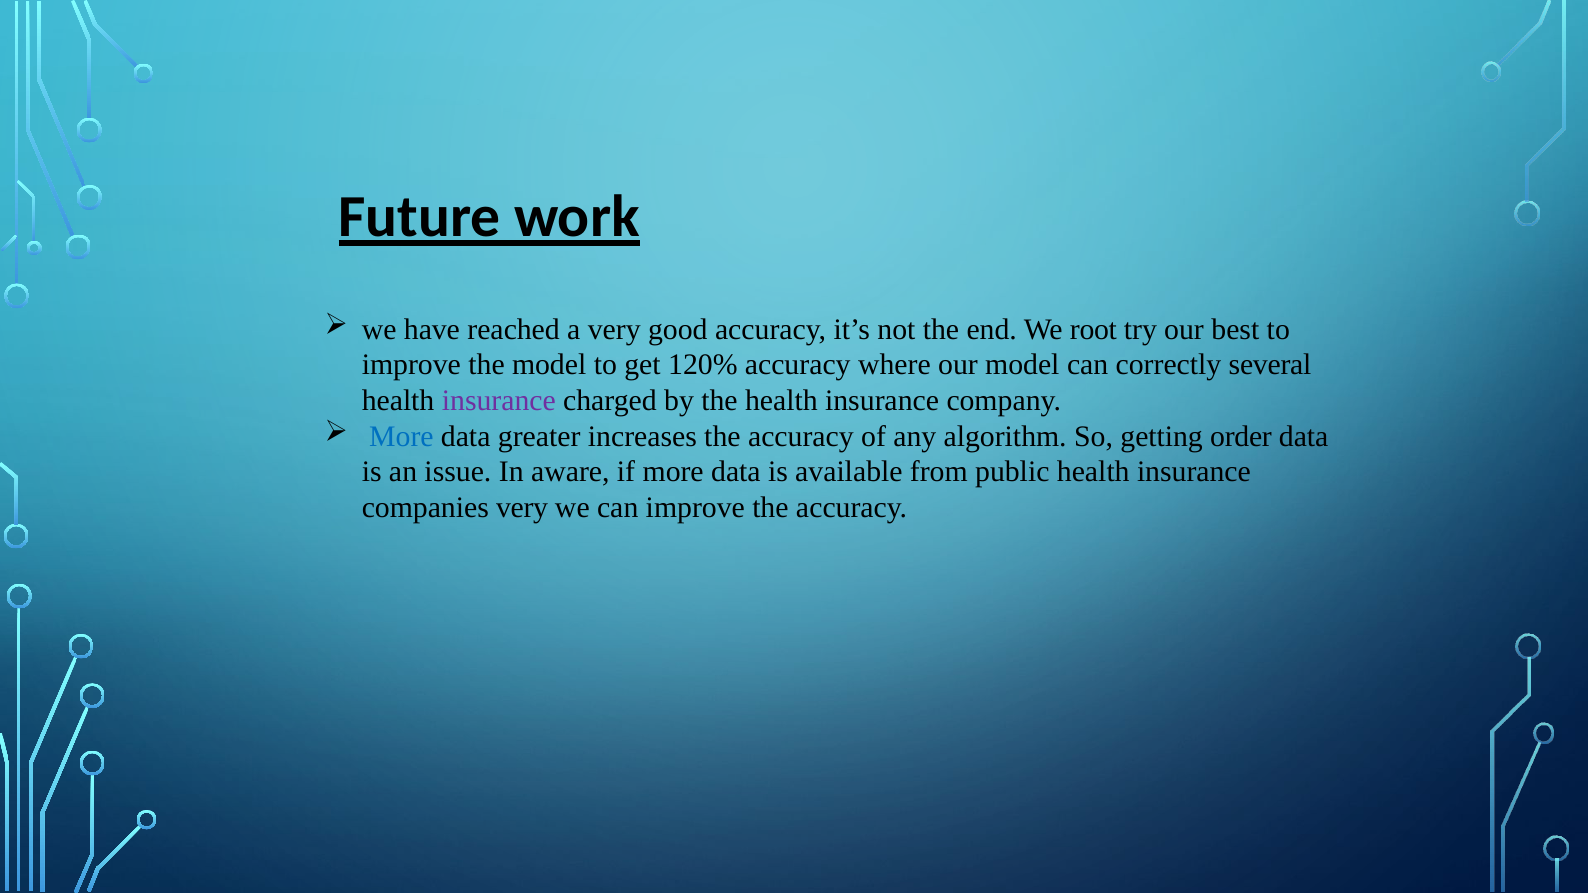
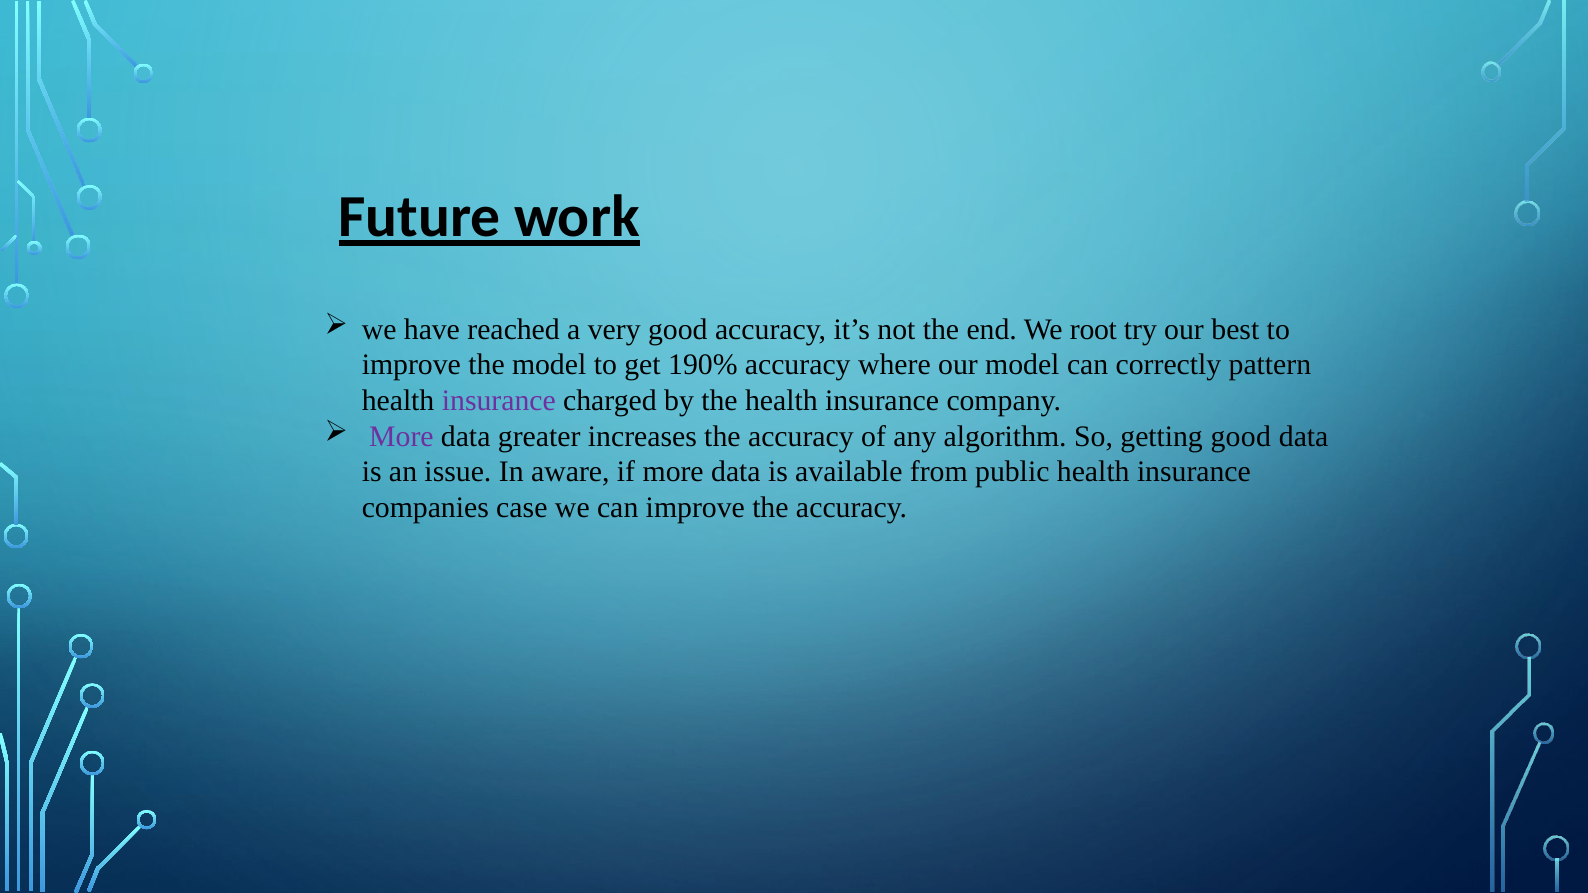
120%: 120% -> 190%
several: several -> pattern
More at (401, 437) colour: blue -> purple
getting order: order -> good
companies very: very -> case
